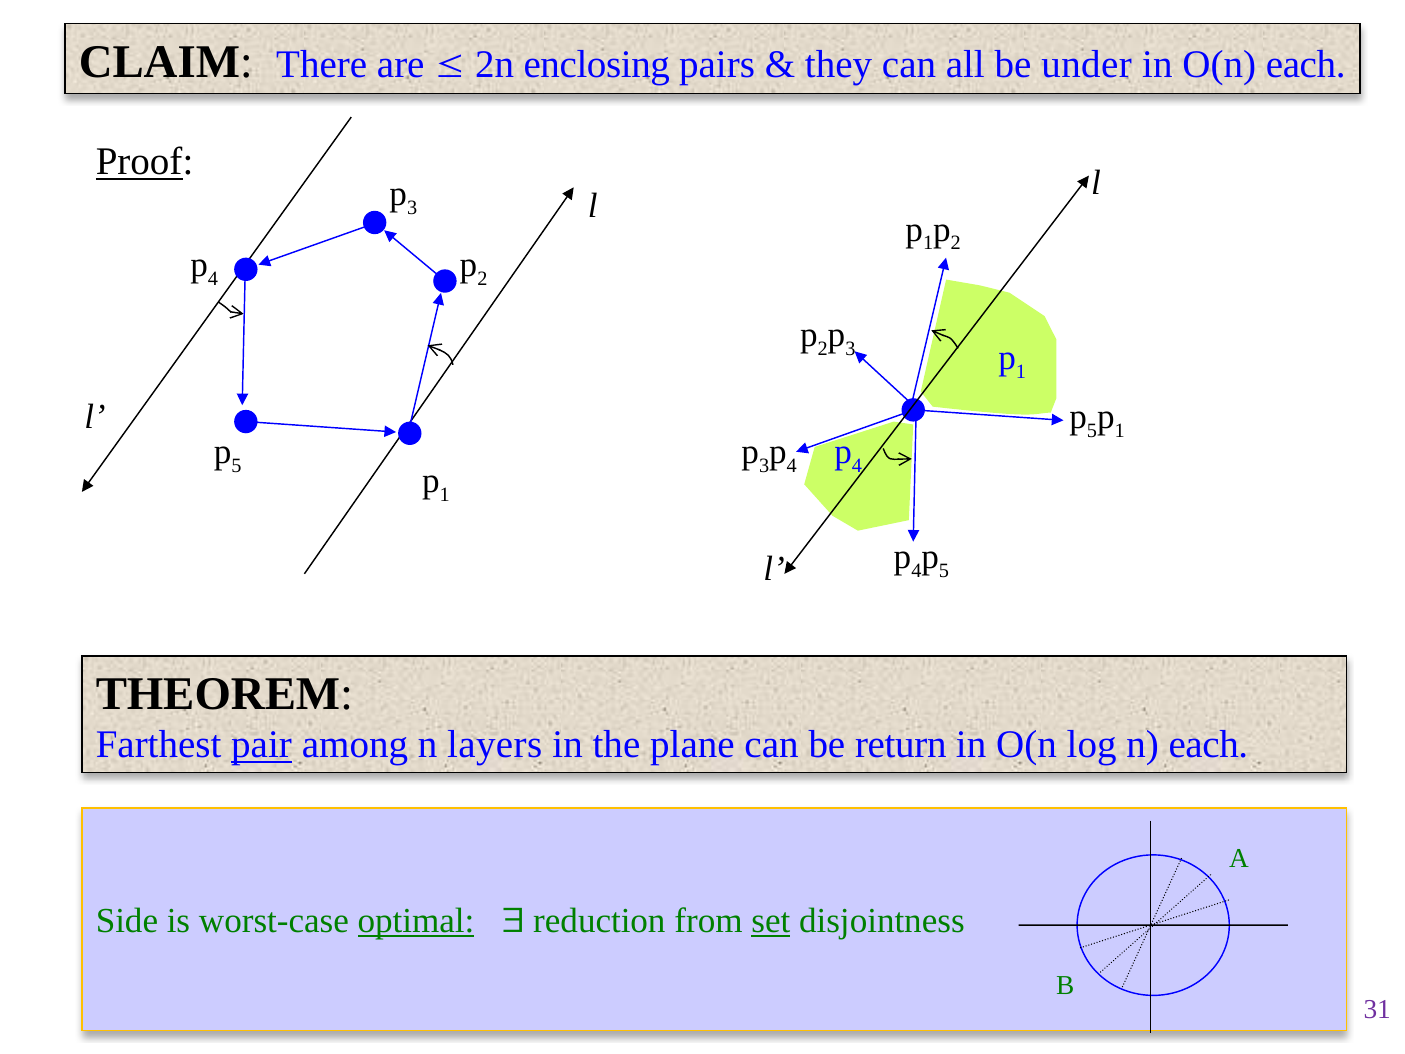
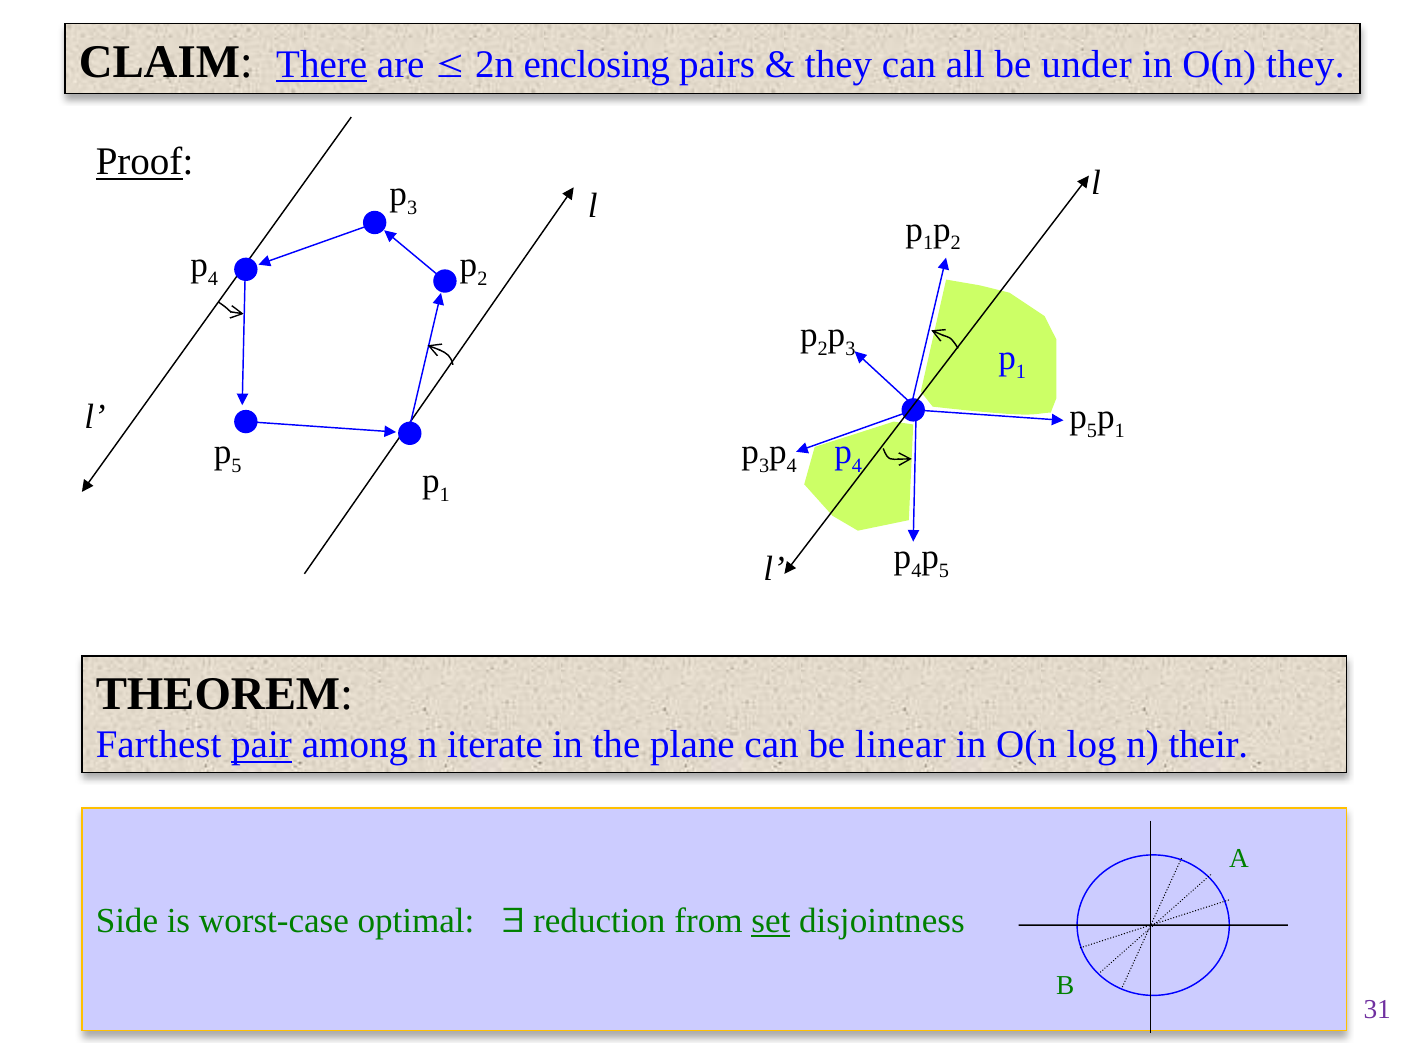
There underline: none -> present
O(n each: each -> they
layers: layers -> iterate
return: return -> linear
n each: each -> their
optimal underline: present -> none
